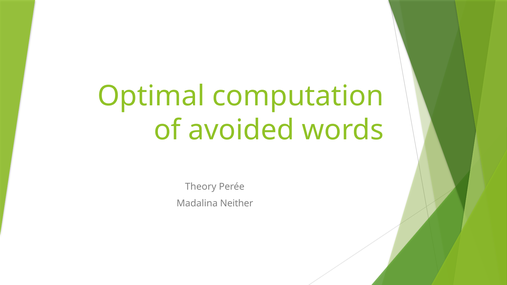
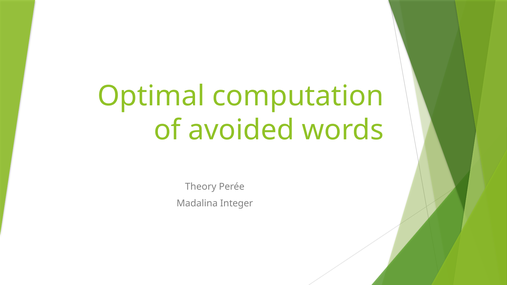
Neither: Neither -> Integer
